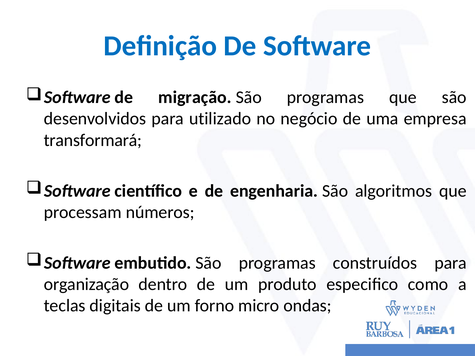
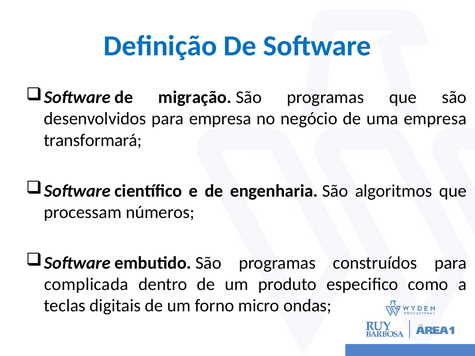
para utilizado: utilizado -> empresa
organização: organização -> complicada
